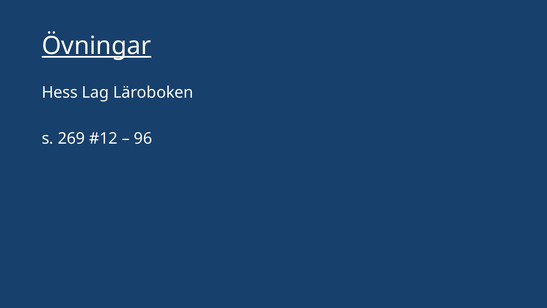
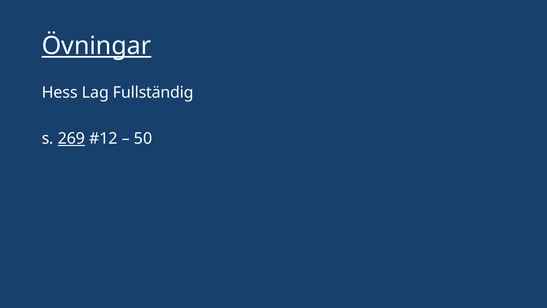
Läroboken: Läroboken -> Fullständig
269 underline: none -> present
96: 96 -> 50
